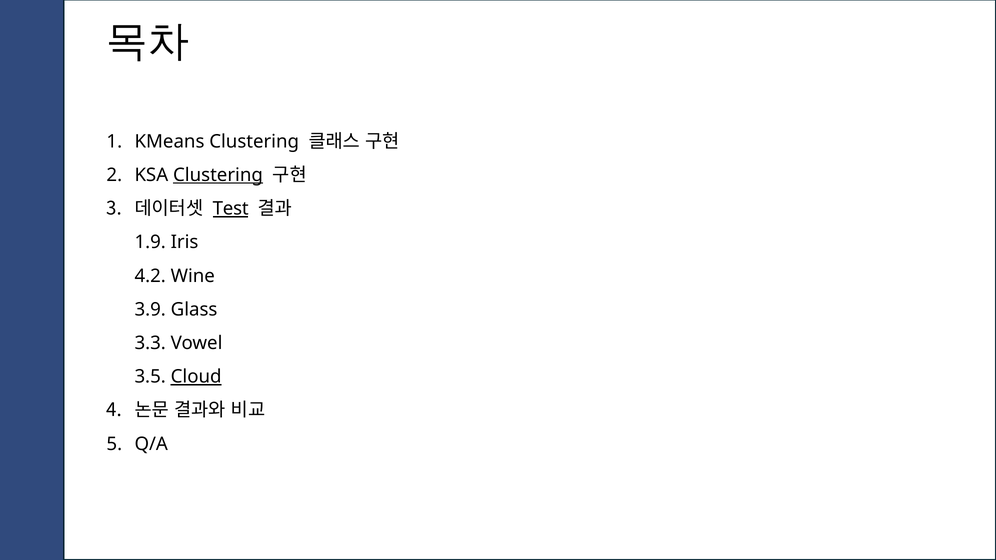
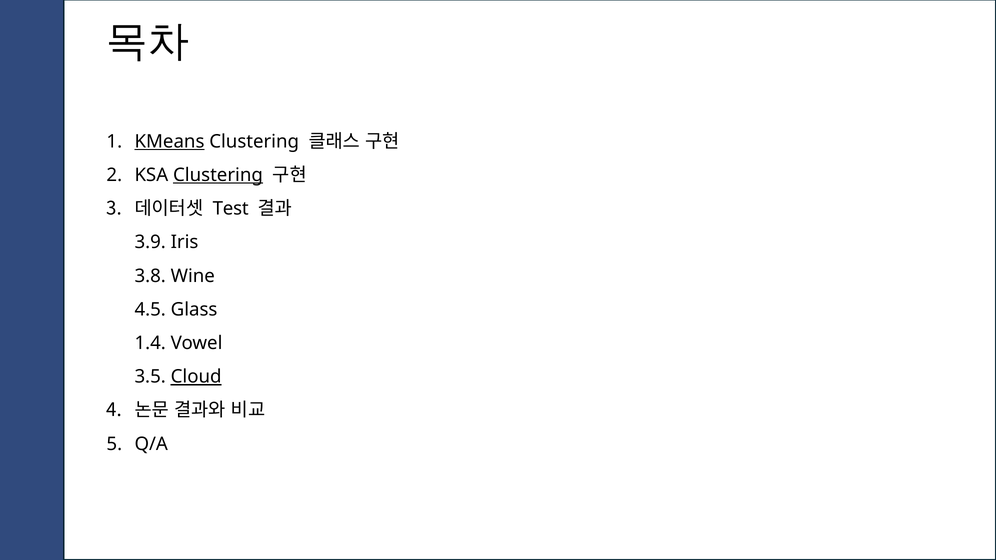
KMeans underline: none -> present
Test underline: present -> none
1.9: 1.9 -> 3.9
4.2: 4.2 -> 3.8
3.9: 3.9 -> 4.5
3.3: 3.3 -> 1.4
